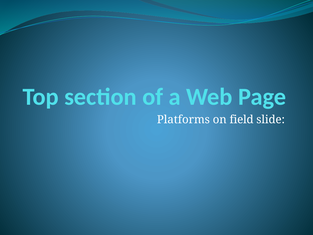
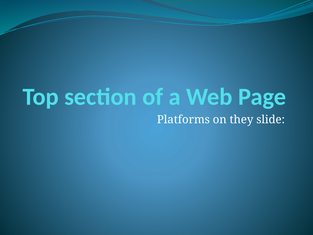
field: field -> they
